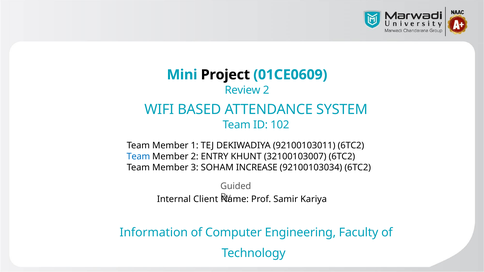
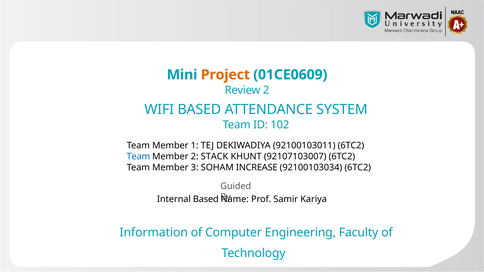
Project colour: black -> orange
ENTRY: ENTRY -> STACK
32100103007: 32100103007 -> 92107103007
Internal Client: Client -> Based
